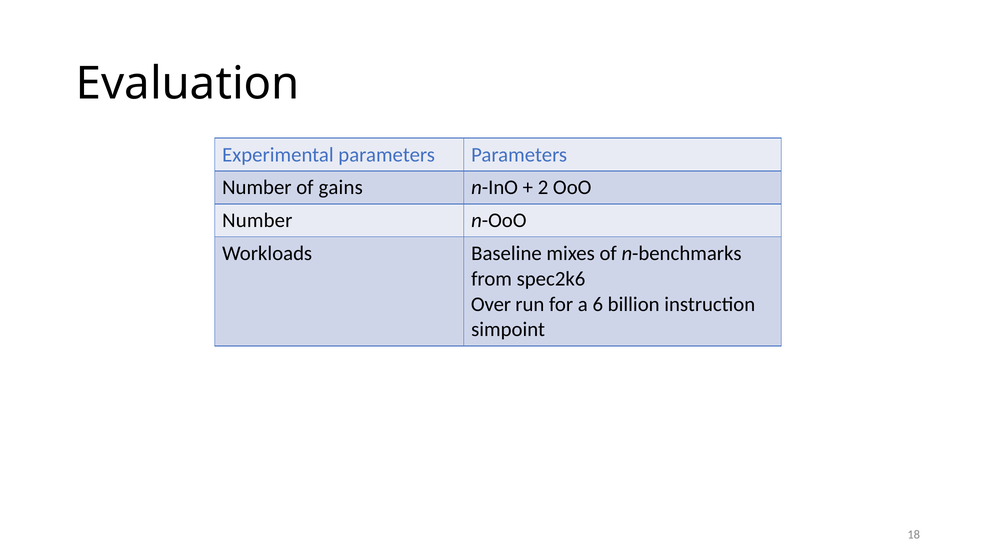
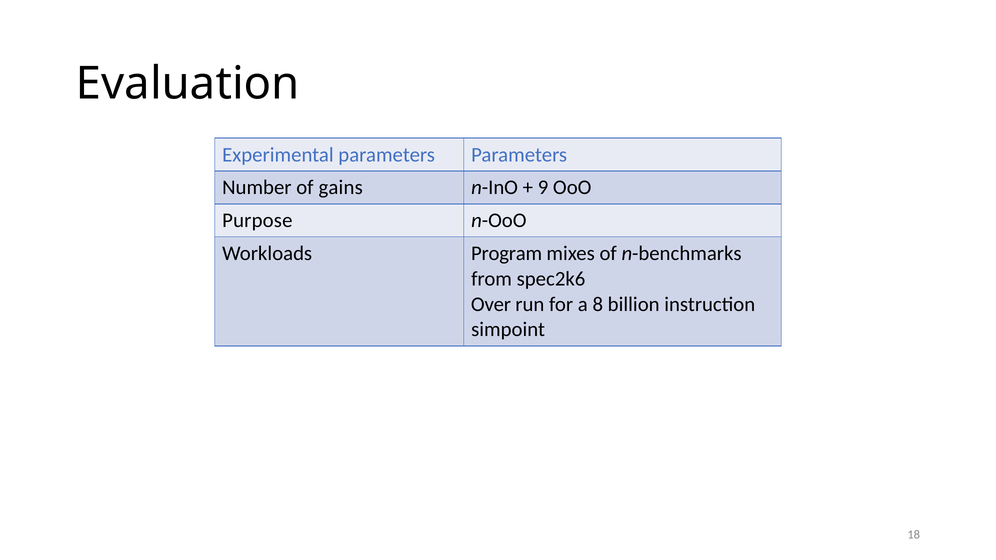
2: 2 -> 9
Number at (257, 221): Number -> Purpose
Baseline: Baseline -> Program
6: 6 -> 8
